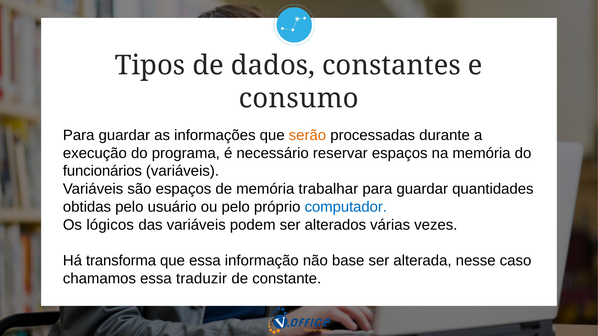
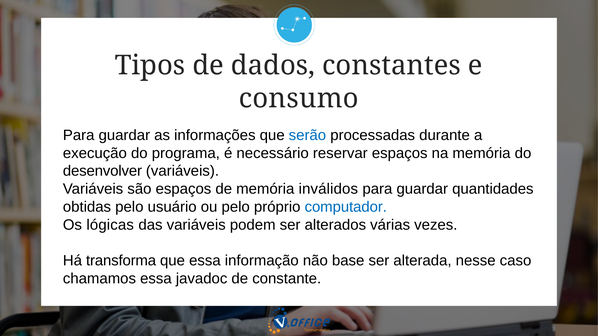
serão colour: orange -> blue
funcionários: funcionários -> desenvolver
trabalhar: trabalhar -> inválidos
lógicos: lógicos -> lógicas
traduzir: traduzir -> javadoc
